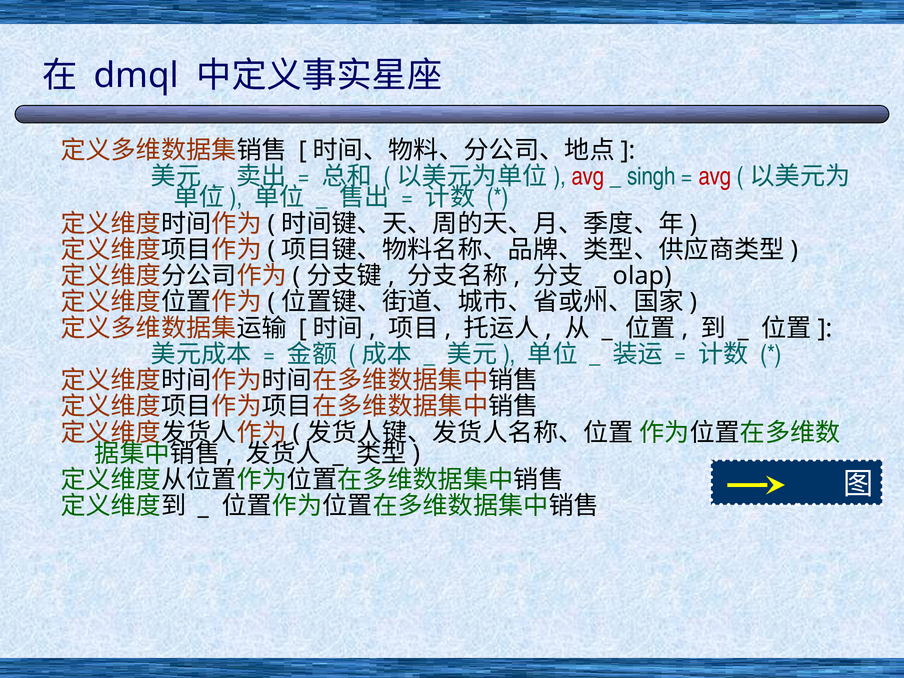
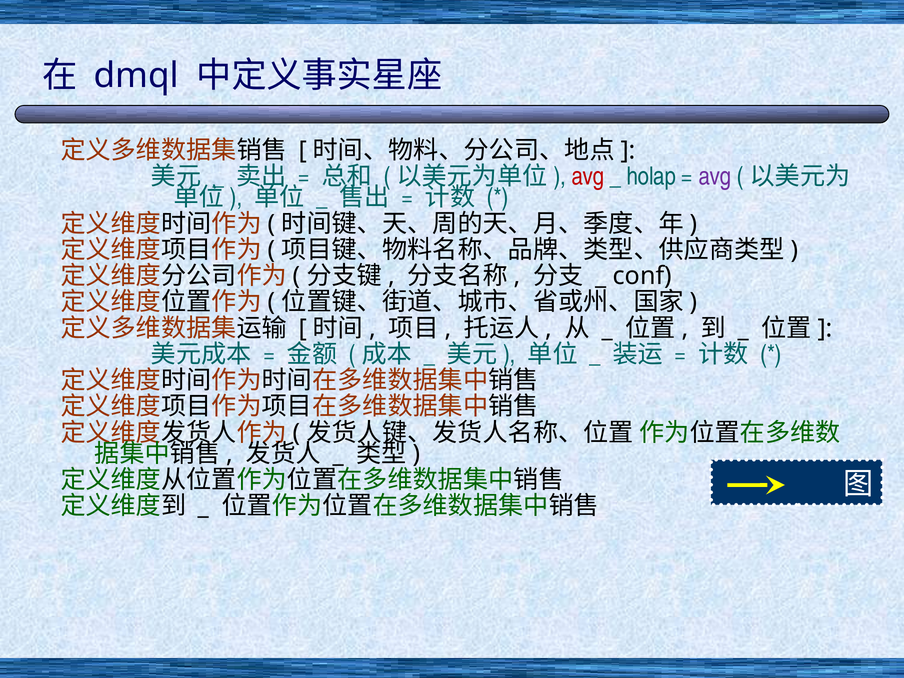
singh: singh -> holap
avg at (715, 177) colour: red -> purple
olap: olap -> conf
